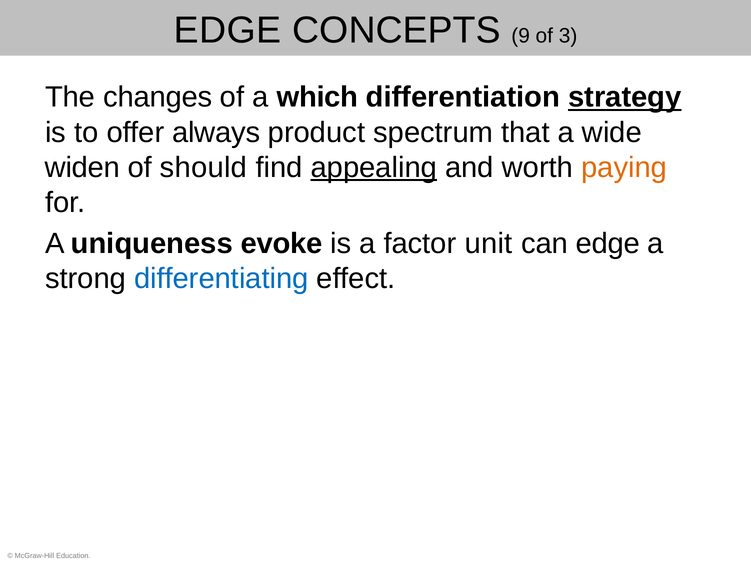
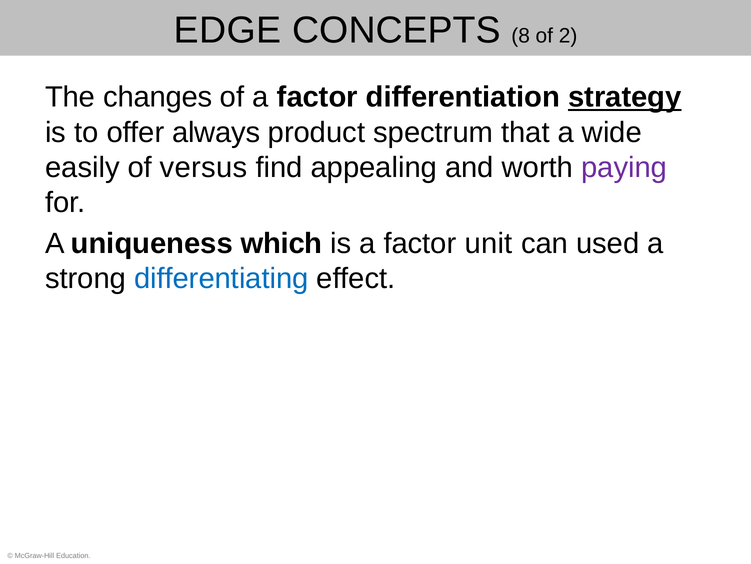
9: 9 -> 8
3: 3 -> 2
of a which: which -> factor
widen: widen -> easily
should: should -> versus
appealing underline: present -> none
paying colour: orange -> purple
evoke: evoke -> which
can edge: edge -> used
